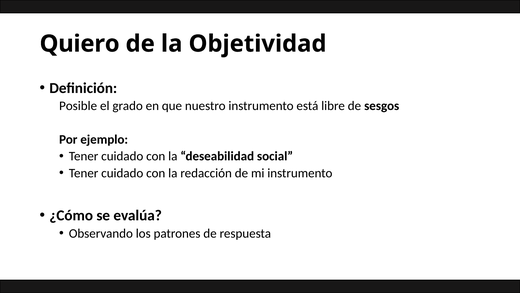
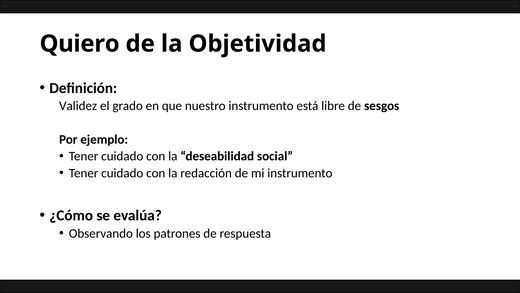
Posible: Posible -> Validez
